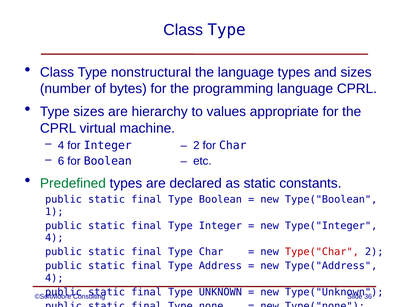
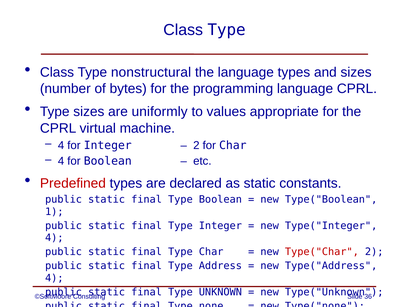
hierarchy: hierarchy -> uniformly
6 at (61, 161): 6 -> 4
Predefined colour: green -> red
